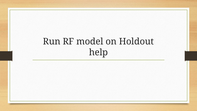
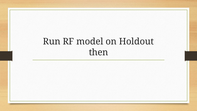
help: help -> then
